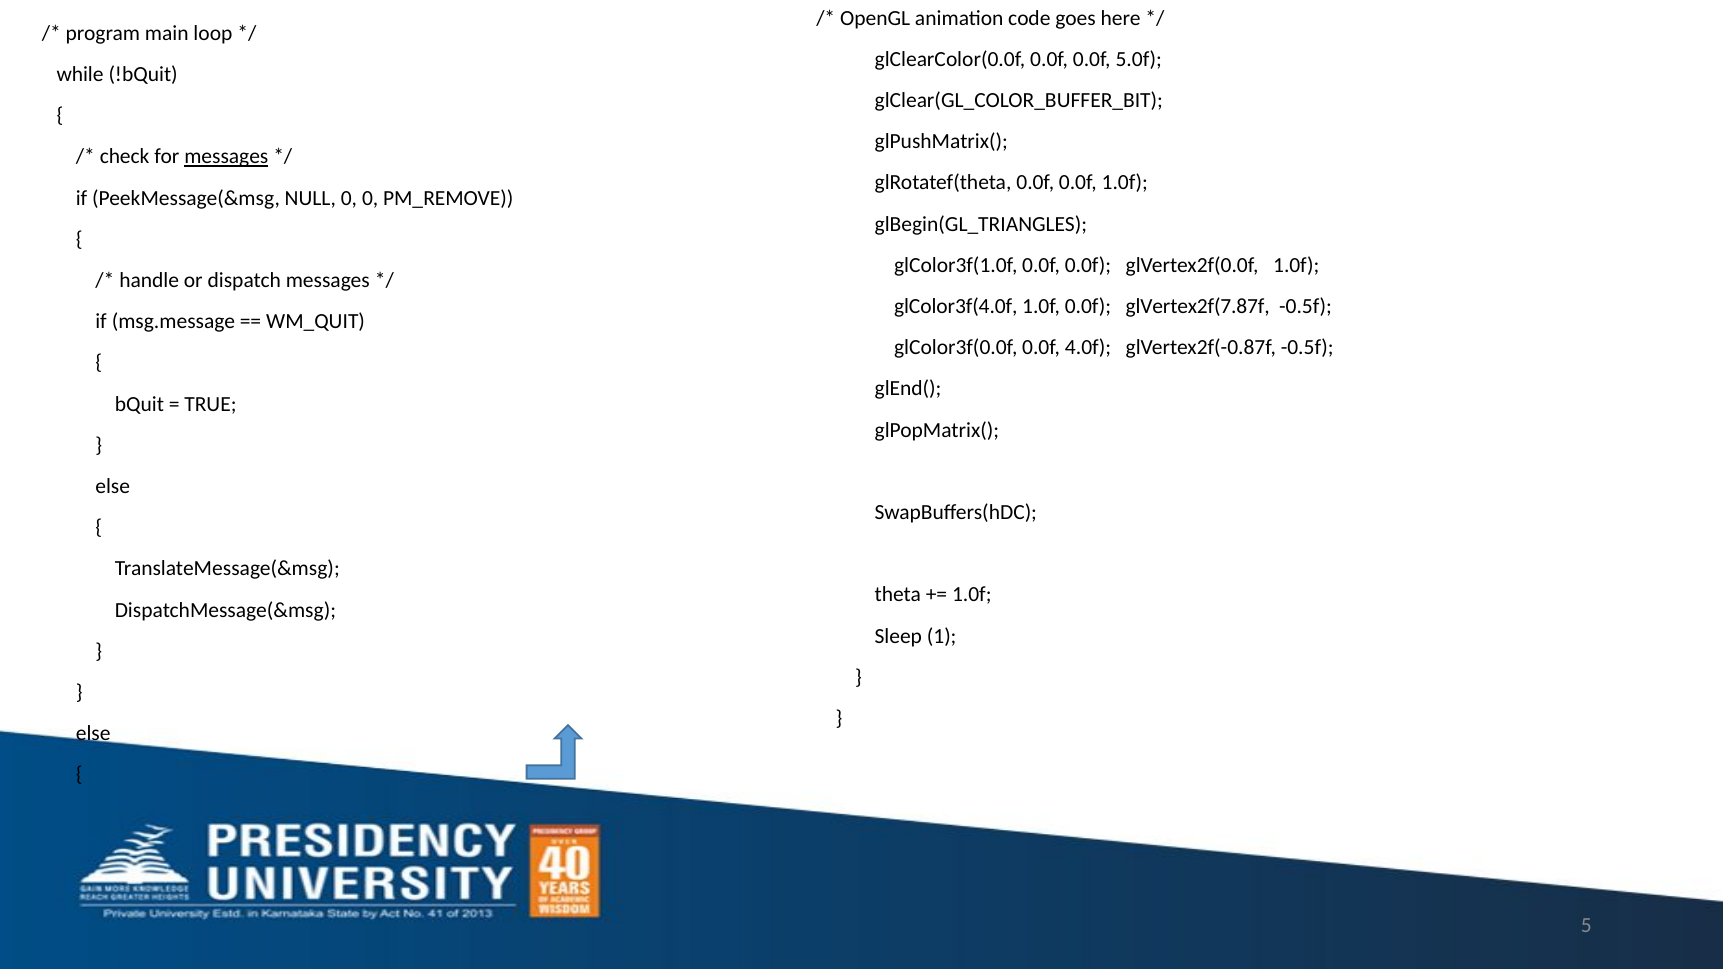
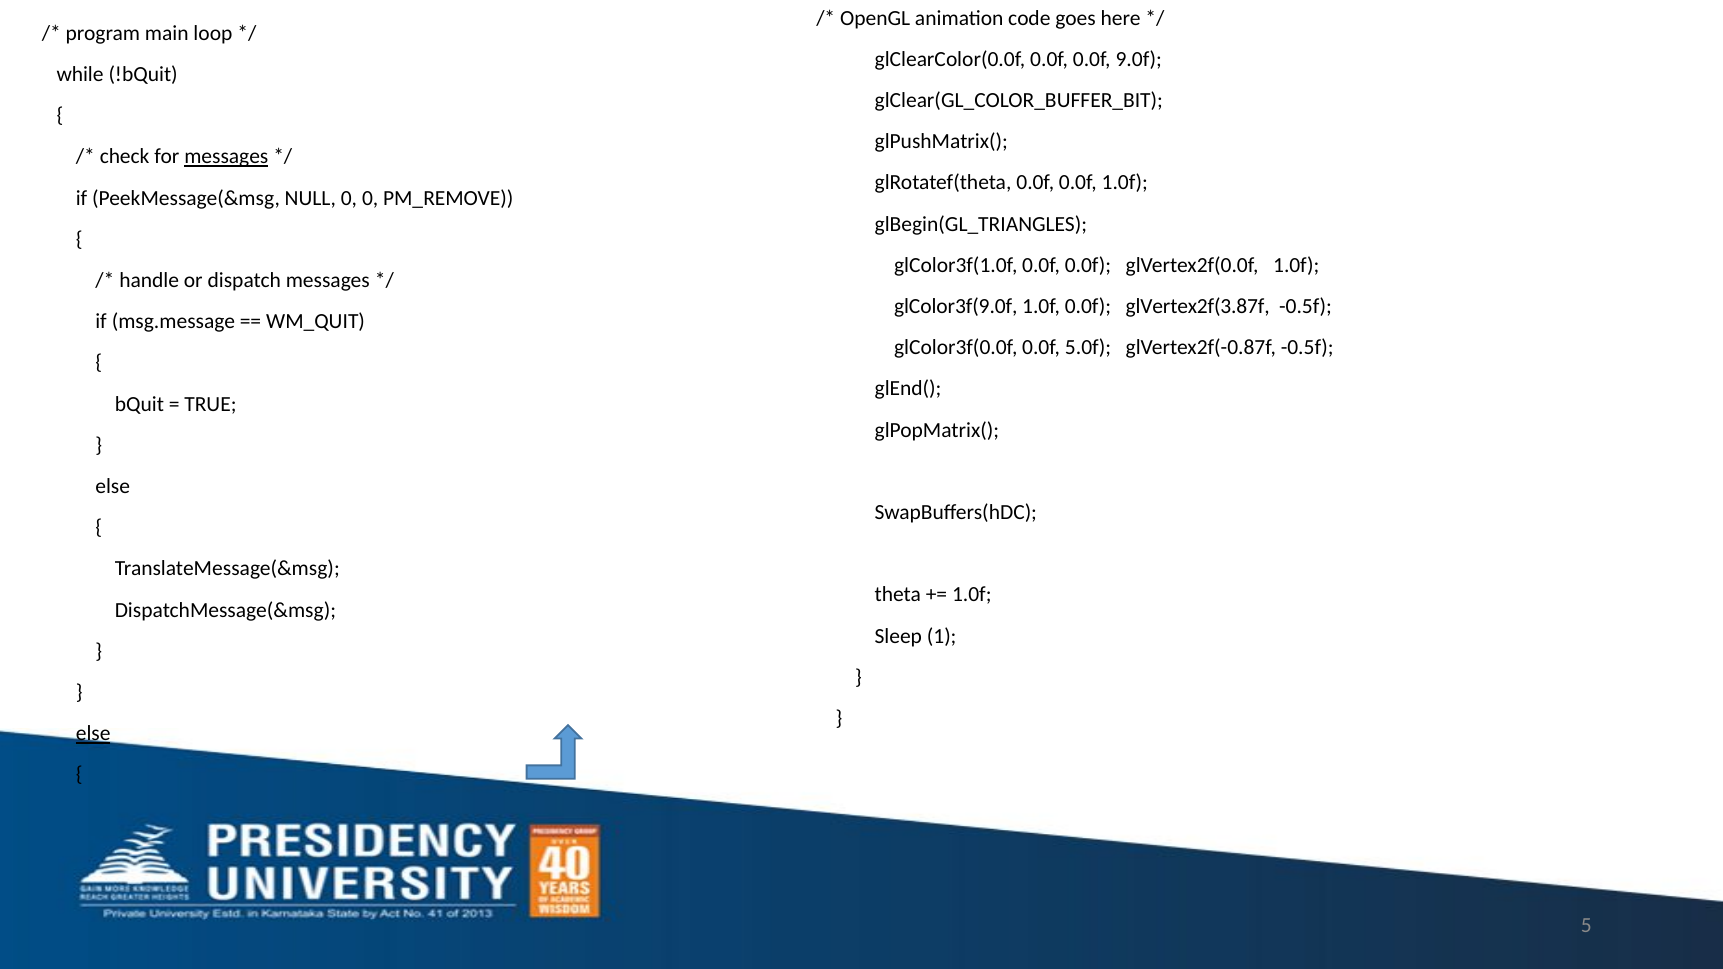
5.0f: 5.0f -> 9.0f
glColor3f(4.0f: glColor3f(4.0f -> glColor3f(9.0f
glVertex2f(7.87f: glVertex2f(7.87f -> glVertex2f(3.87f
4.0f: 4.0f -> 5.0f
else at (93, 734) underline: none -> present
